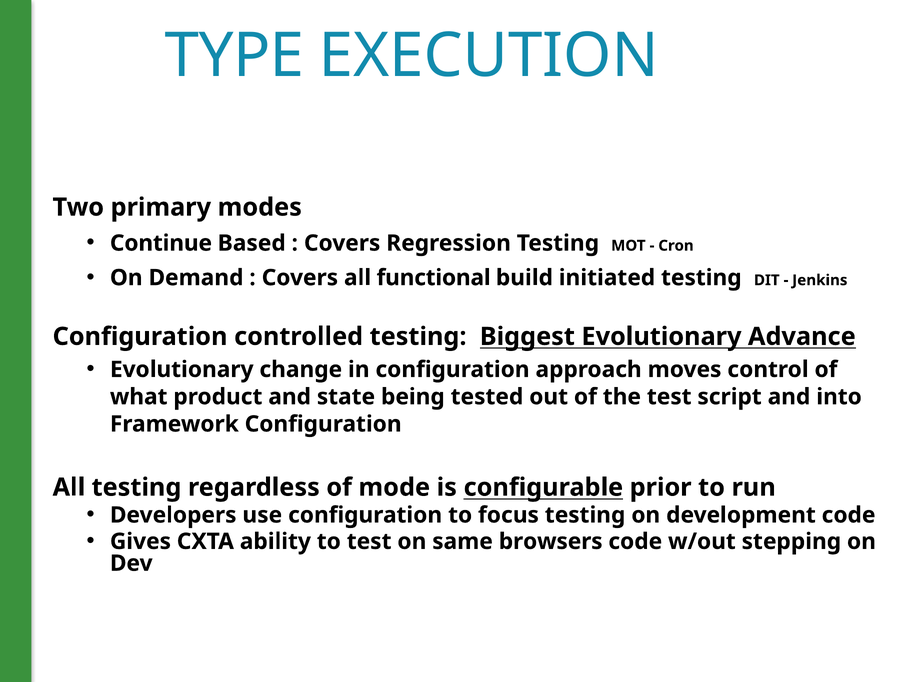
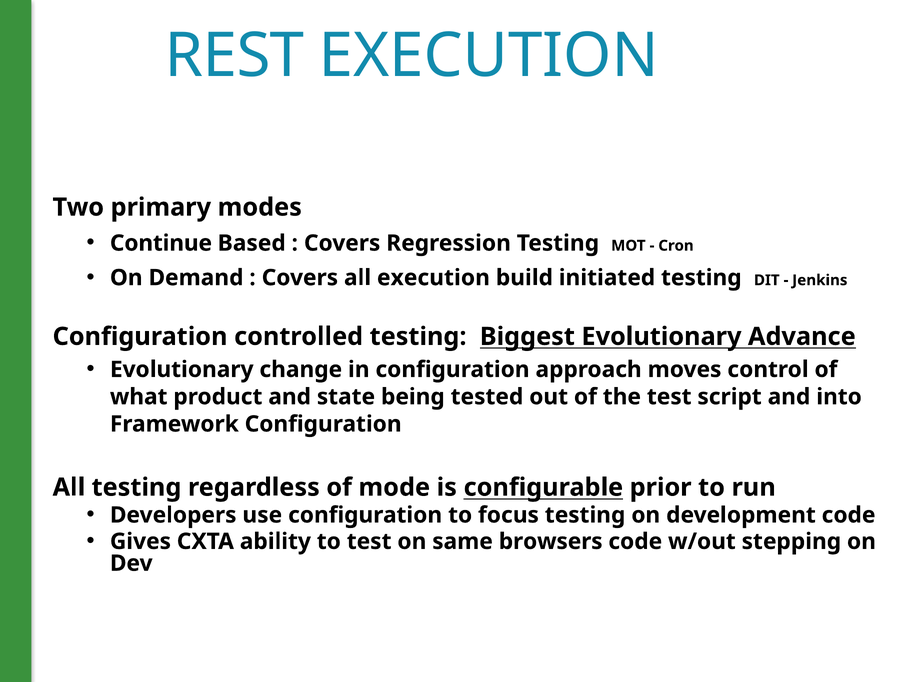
TYPE: TYPE -> REST
all functional: functional -> execution
